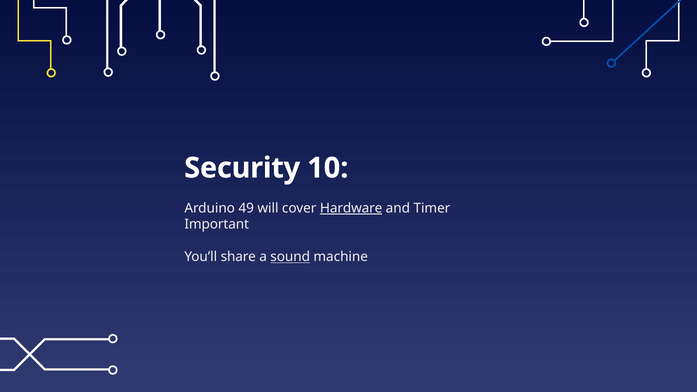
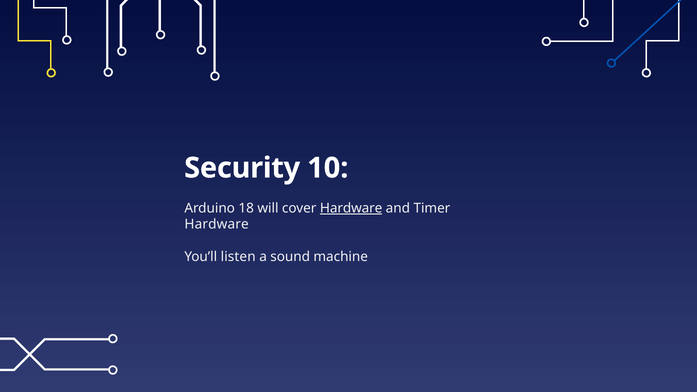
49: 49 -> 18
Important at (217, 224): Important -> Hardware
share: share -> listen
sound underline: present -> none
